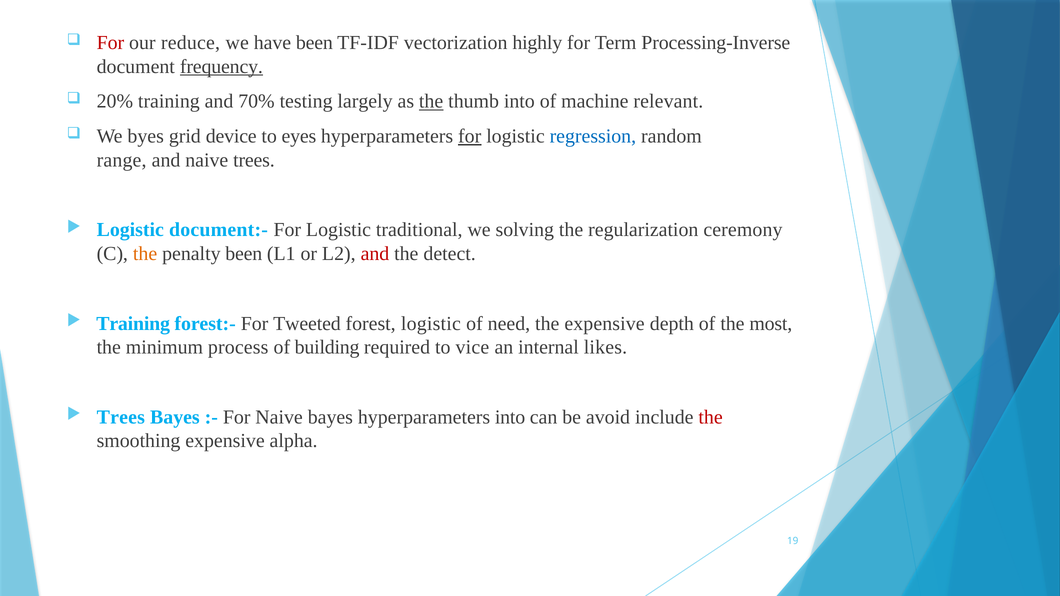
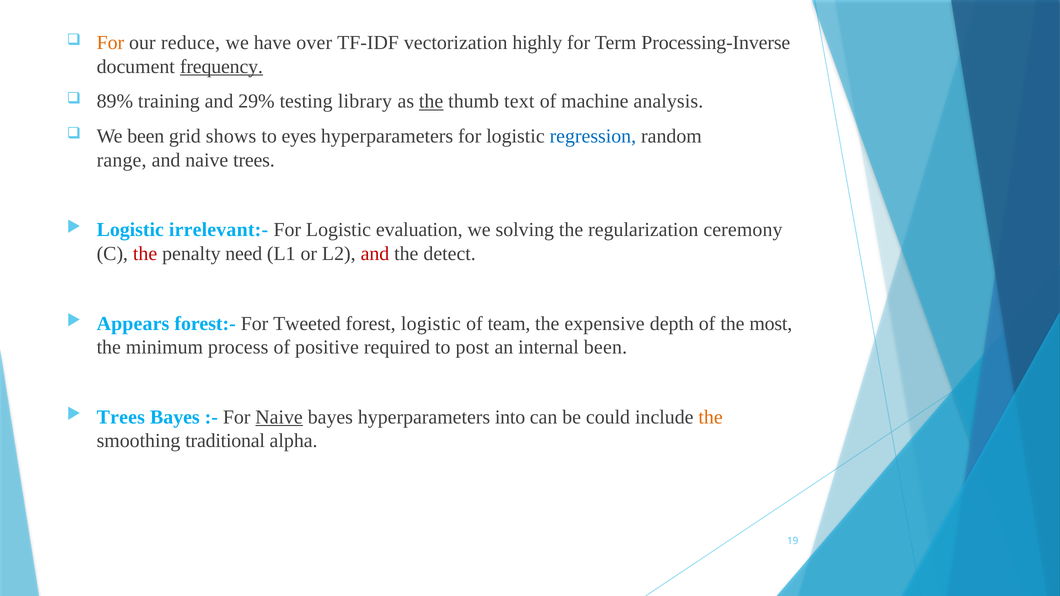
For at (110, 43) colour: red -> orange
have been: been -> over
20%: 20% -> 89%
70%: 70% -> 29%
largely: largely -> library
thumb into: into -> text
relevant: relevant -> analysis
We byes: byes -> been
device: device -> shows
for at (470, 136) underline: present -> none
document:-: document:- -> irrelevant:-
traditional: traditional -> evaluation
the at (145, 254) colour: orange -> red
penalty been: been -> need
Training at (133, 324): Training -> Appears
need: need -> team
building: building -> positive
vice: vice -> post
internal likes: likes -> been
Naive at (279, 417) underline: none -> present
avoid: avoid -> could
the at (711, 417) colour: red -> orange
smoothing expensive: expensive -> traditional
